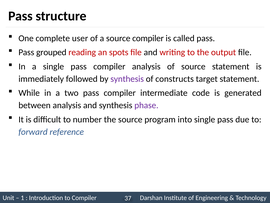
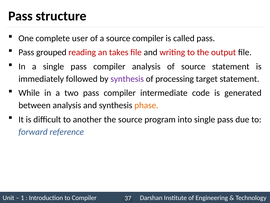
spots: spots -> takes
constructs: constructs -> processing
phase colour: purple -> orange
number: number -> another
